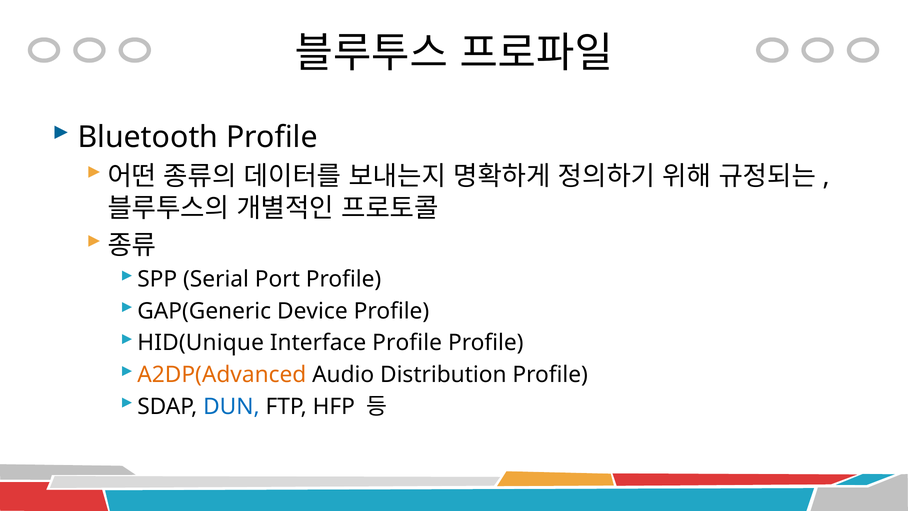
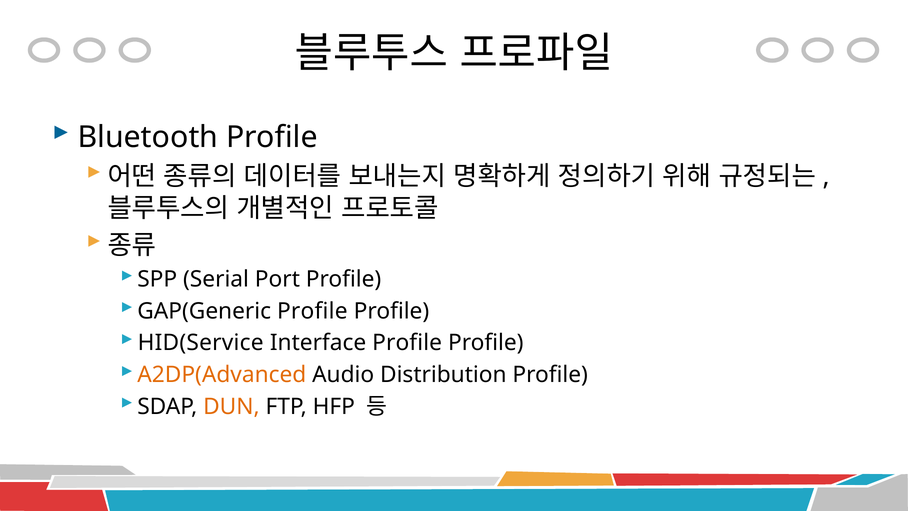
GAP(Generic Device: Device -> Profile
HID(Unique: HID(Unique -> HID(Service
DUN colour: blue -> orange
